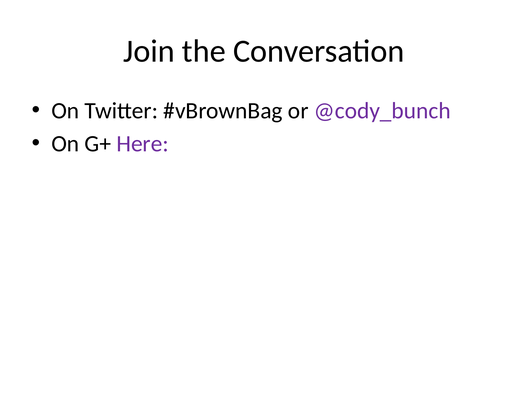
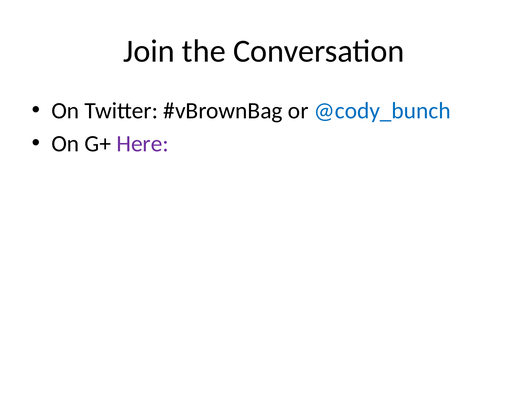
@cody_bunch colour: purple -> blue
